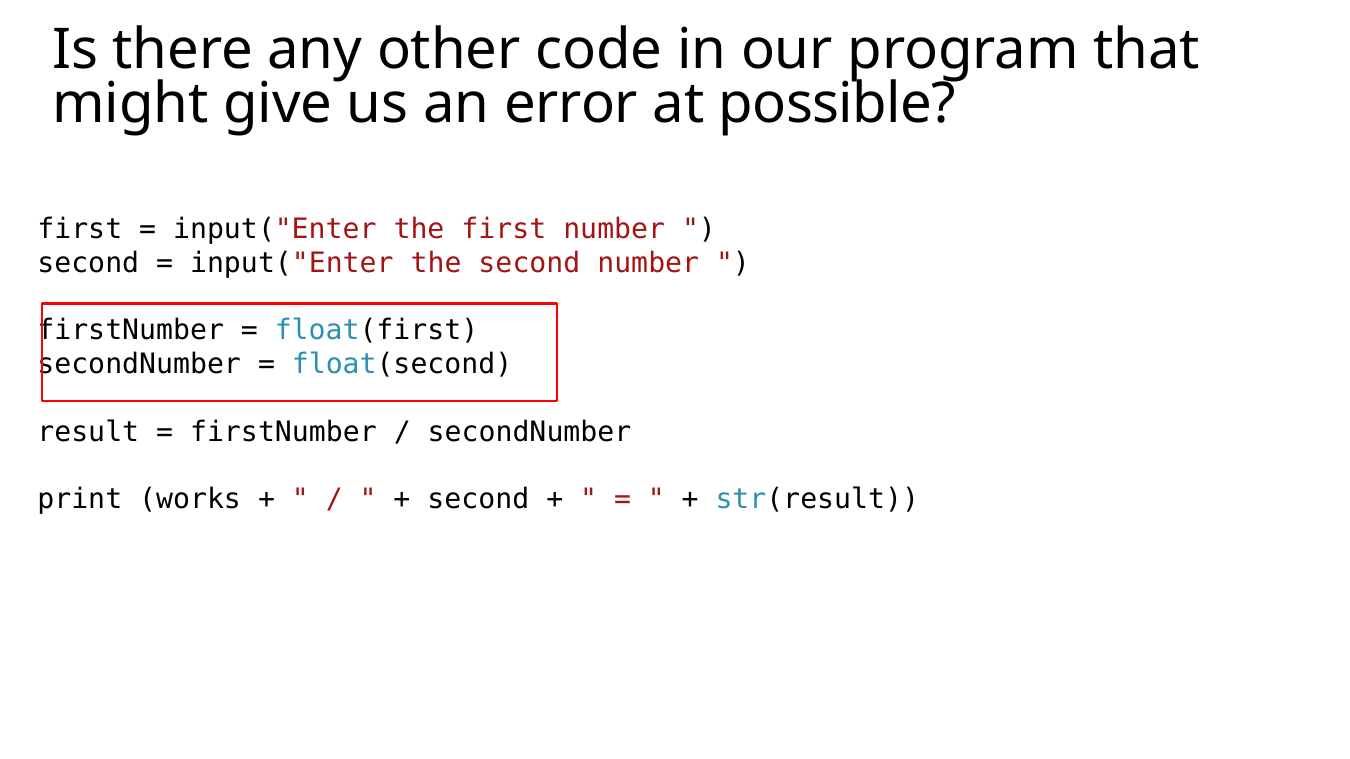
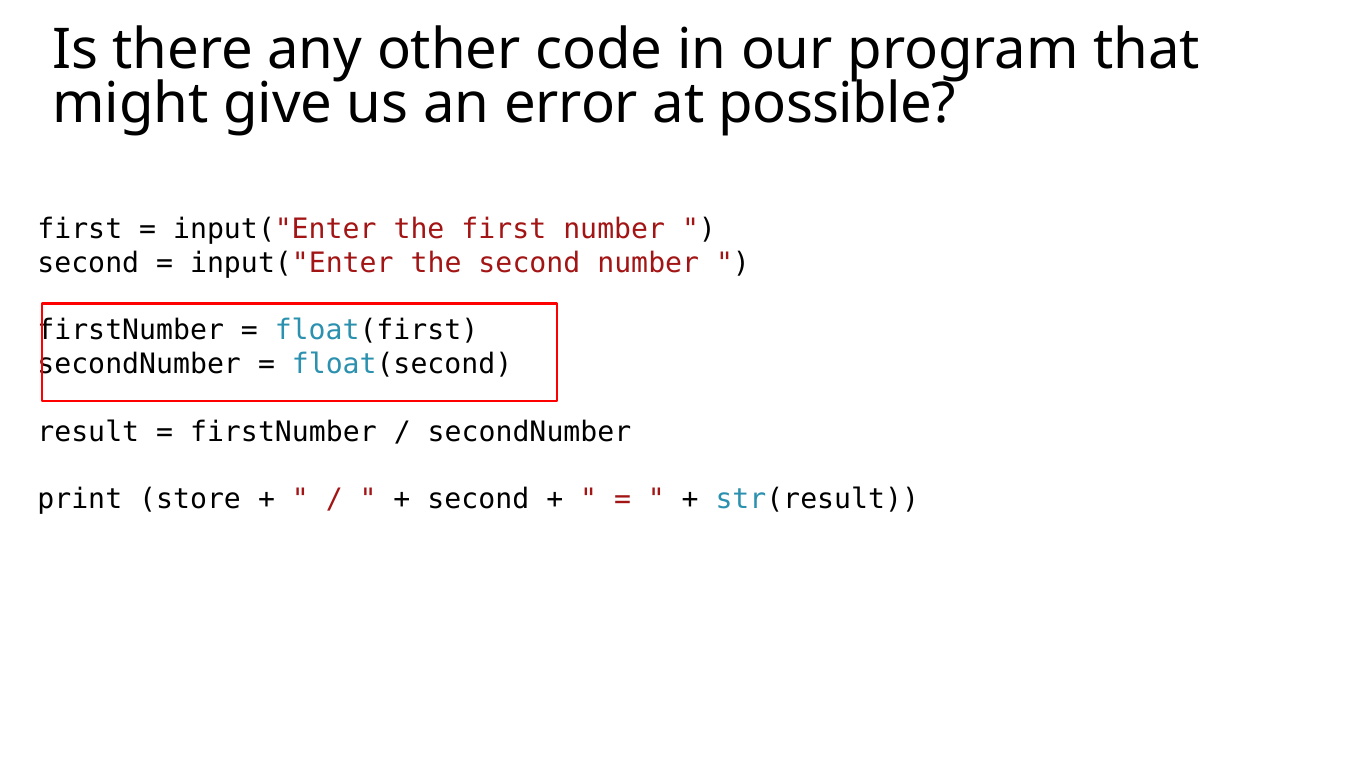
works: works -> store
